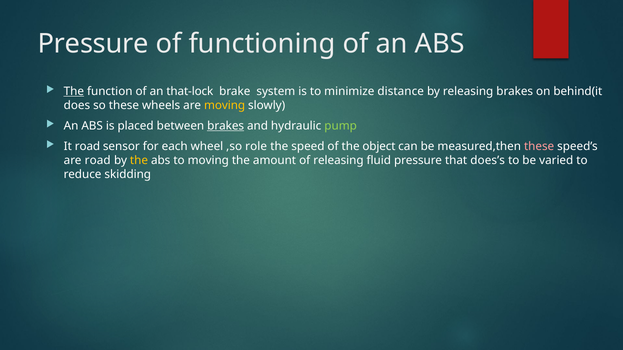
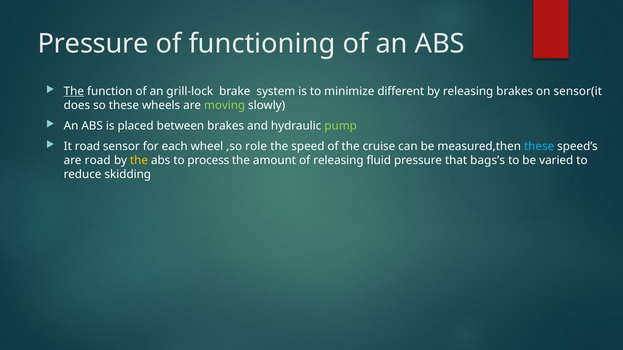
that-lock: that-lock -> grill-lock
distance: distance -> different
behind(it: behind(it -> sensor(it
moving at (225, 105) colour: yellow -> light green
brakes at (226, 126) underline: present -> none
object: object -> cruise
these at (539, 146) colour: pink -> light blue
to moving: moving -> process
does’s: does’s -> bags’s
